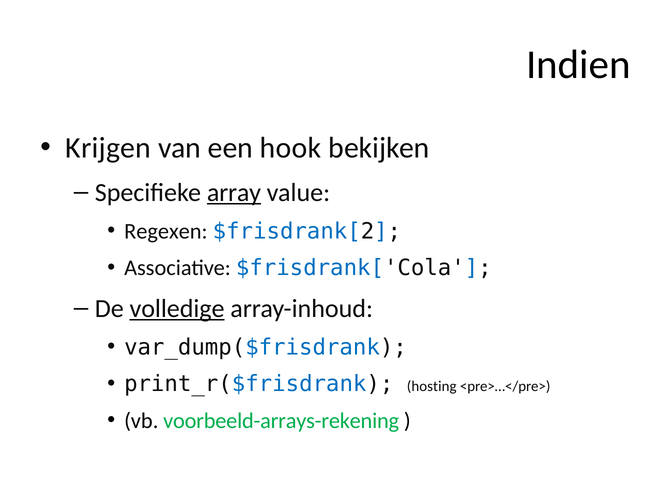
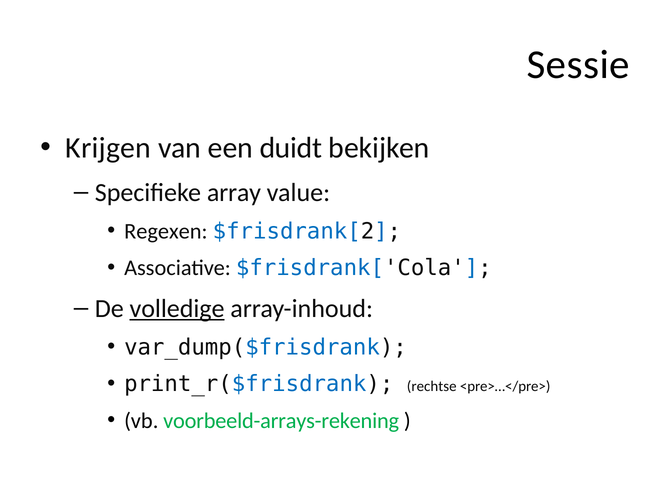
Indien: Indien -> Sessie
hook: hook -> duidt
array underline: present -> none
hosting: hosting -> rechtse
